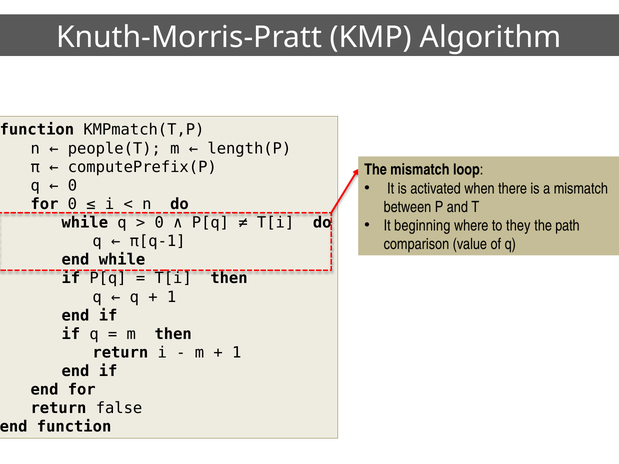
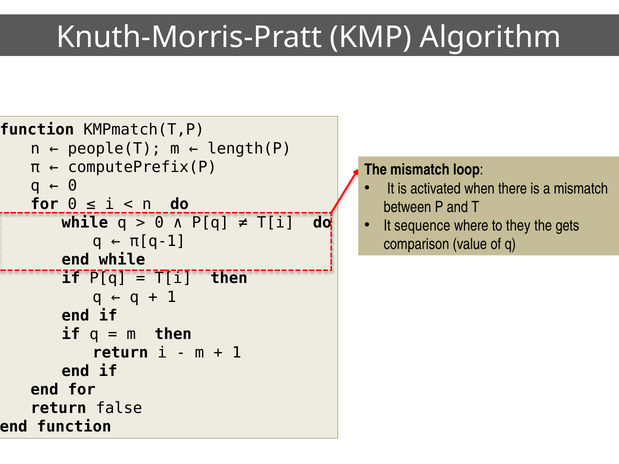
beginning: beginning -> sequence
path: path -> gets
